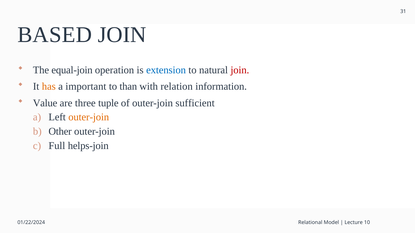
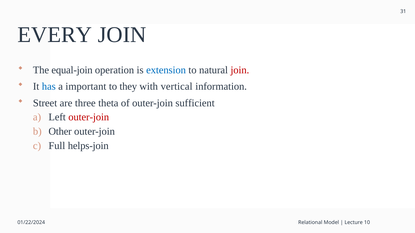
BASED: BASED -> EVERY
has colour: orange -> blue
than: than -> they
relation: relation -> vertical
Value: Value -> Street
tuple: tuple -> theta
outer-join at (89, 117) colour: orange -> red
